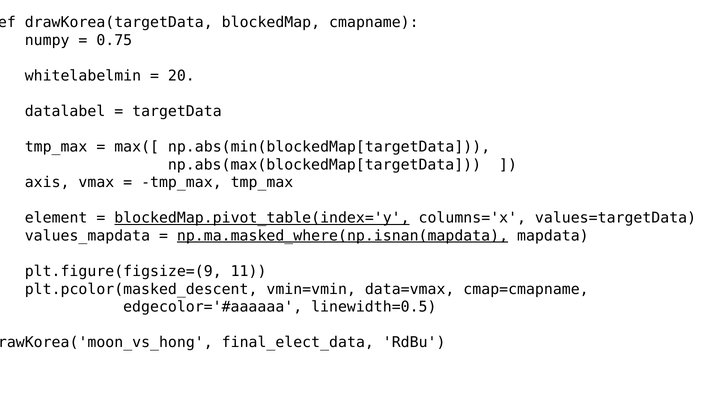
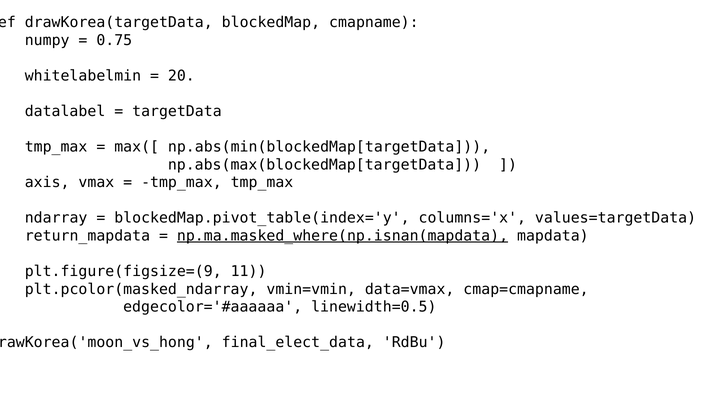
element: element -> ndarray
blockedMap.pivot_table(index='y underline: present -> none
values_mapdata: values_mapdata -> return_mapdata
plt.pcolor(masked_descent: plt.pcolor(masked_descent -> plt.pcolor(masked_ndarray
